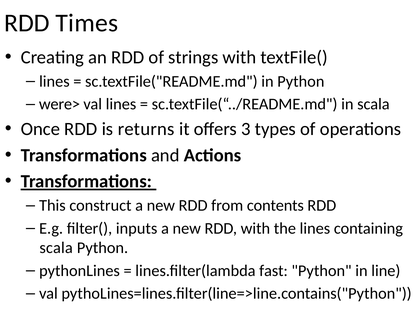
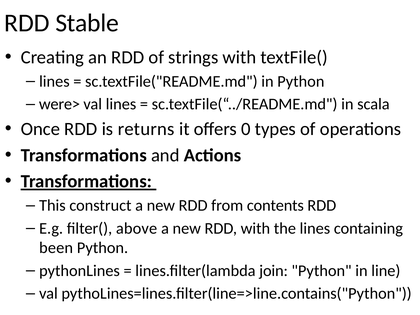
Times: Times -> Stable
3: 3 -> 0
inputs: inputs -> above
scala at (56, 248): scala -> been
fast: fast -> join
